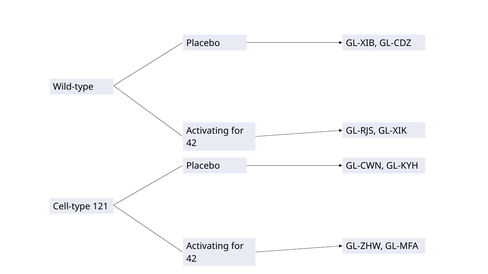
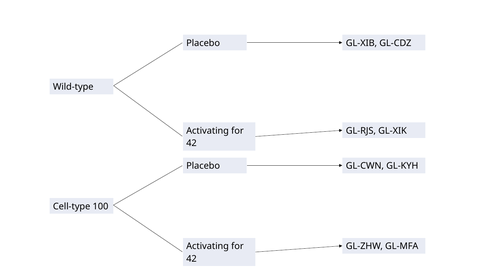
121: 121 -> 100
